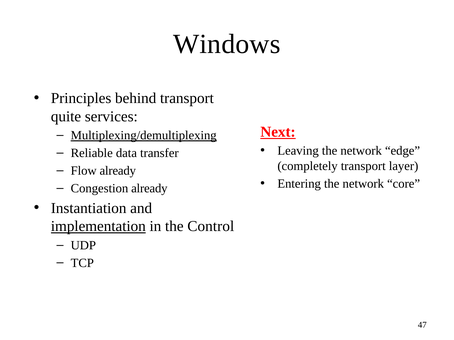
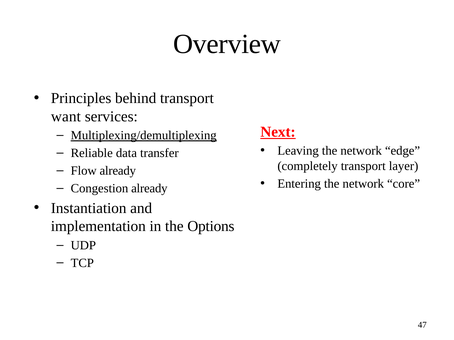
Windows: Windows -> Overview
quite: quite -> want
implementation underline: present -> none
Control: Control -> Options
